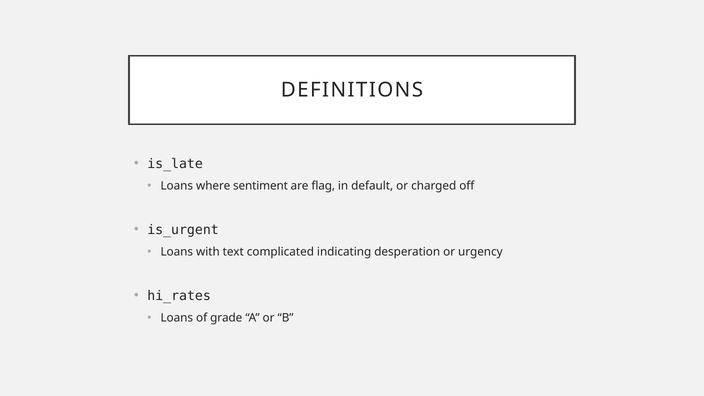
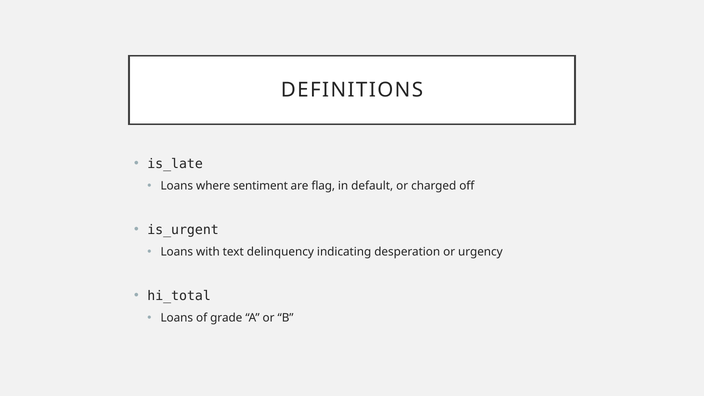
complicated: complicated -> delinquency
hi_rates: hi_rates -> hi_total
